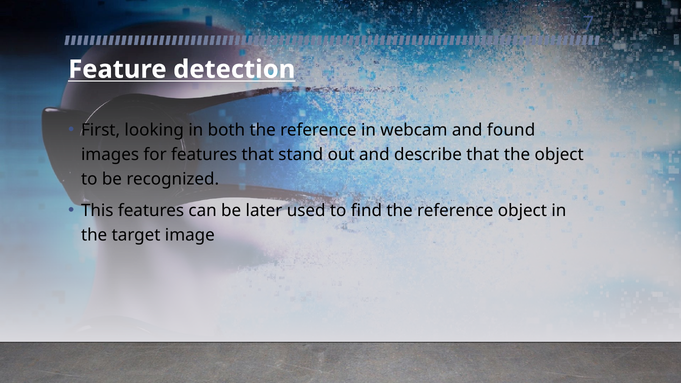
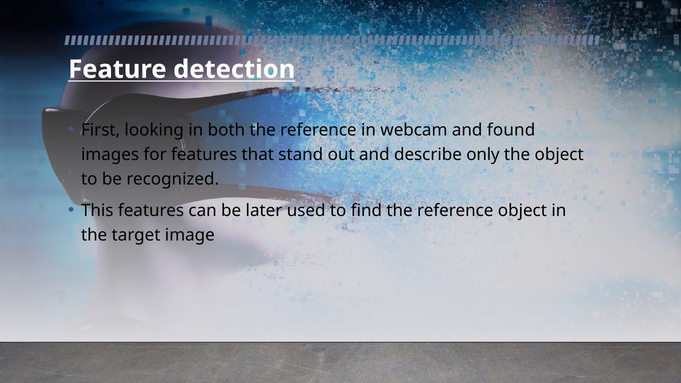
describe that: that -> only
